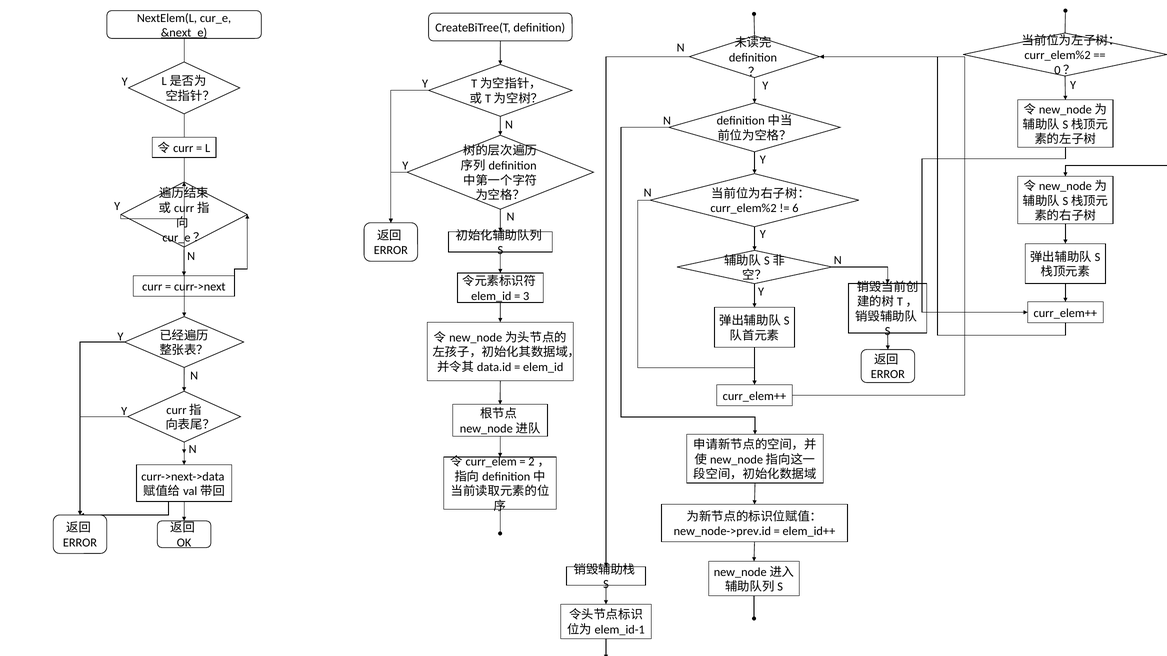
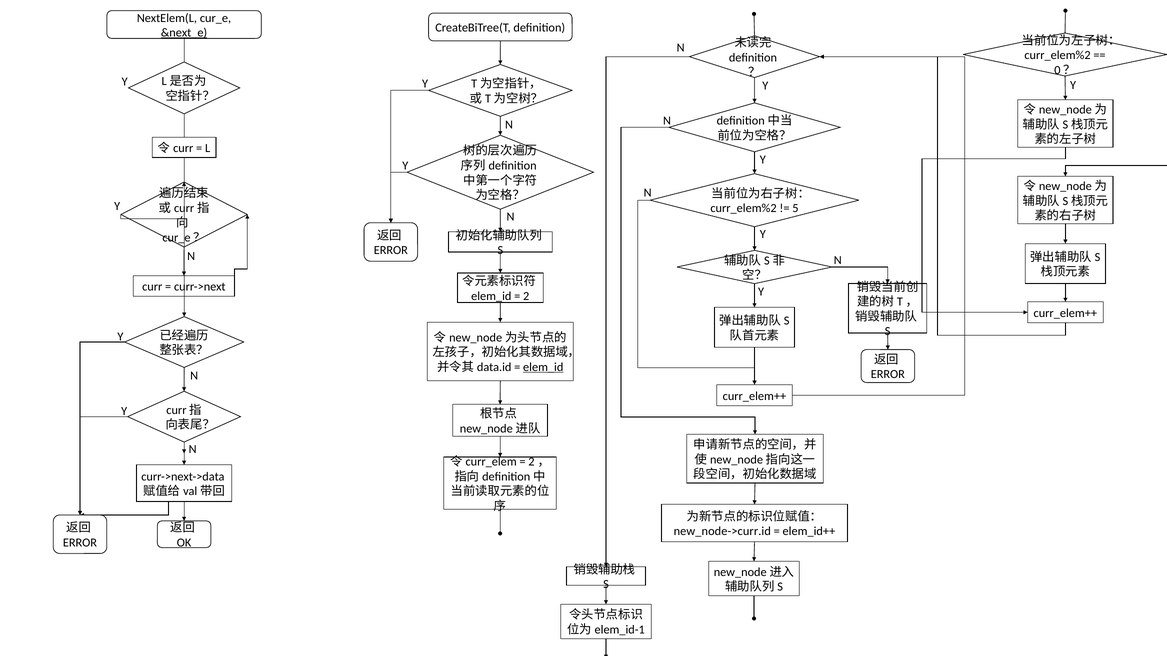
6: 6 -> 5
3: 3 -> 2
elem_id at (543, 367) underline: none -> present
new_node->prev.id: new_node->prev.id -> new_node->curr.id
